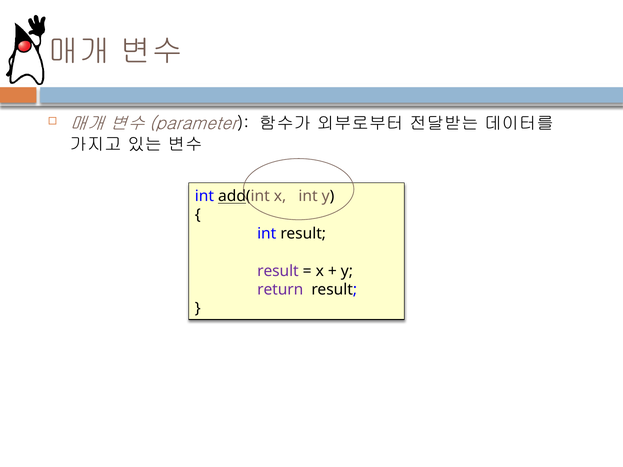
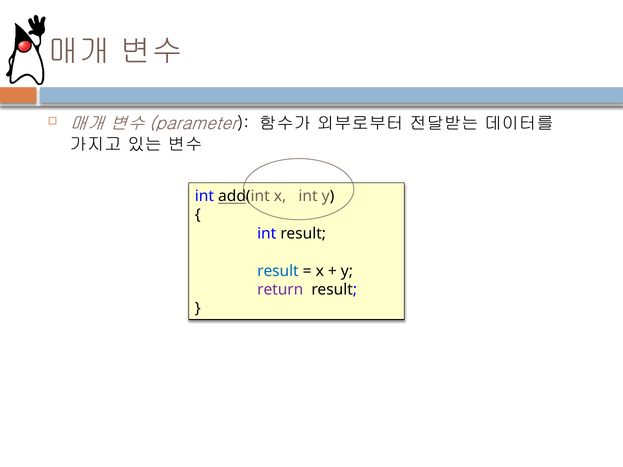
result at (278, 271) colour: purple -> blue
